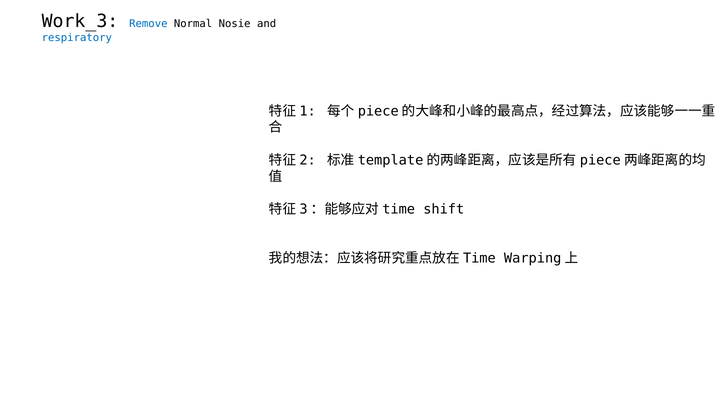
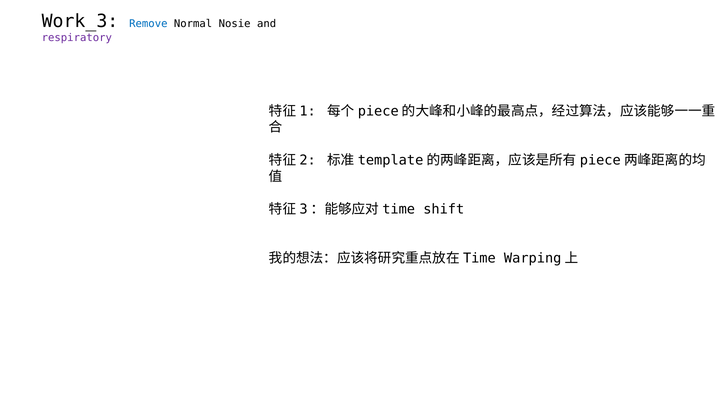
respiratory colour: blue -> purple
